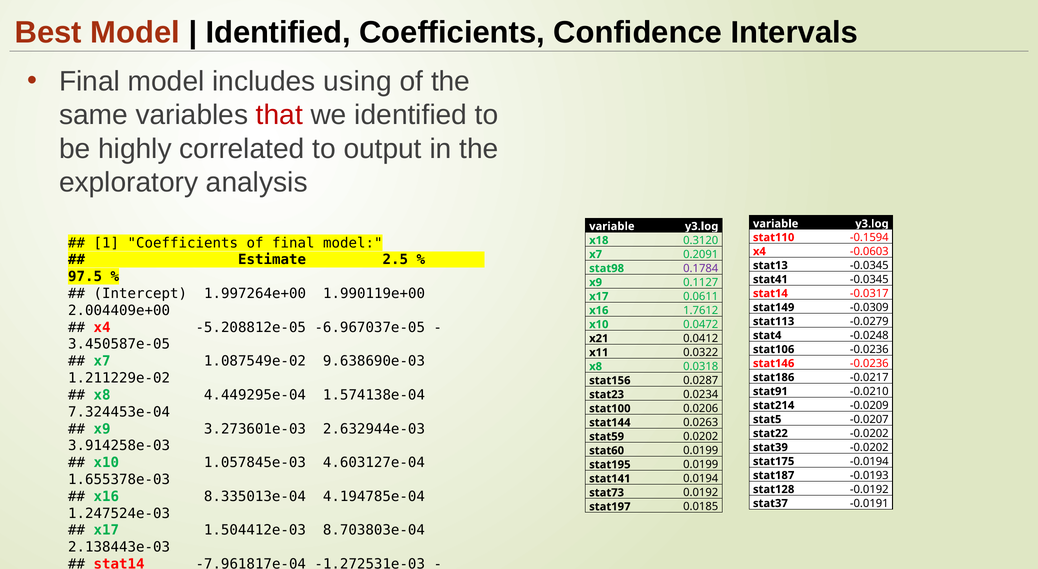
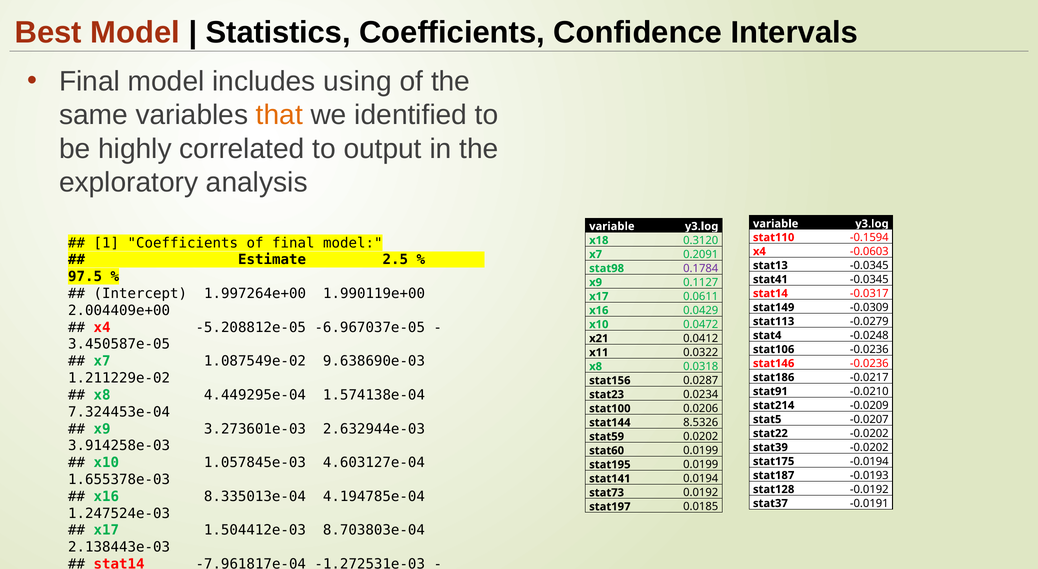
Identified at (278, 32): Identified -> Statistics
that colour: red -> orange
1.7612: 1.7612 -> 0.0429
0.0263: 0.0263 -> 8.5326
